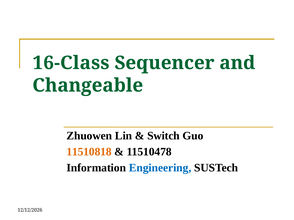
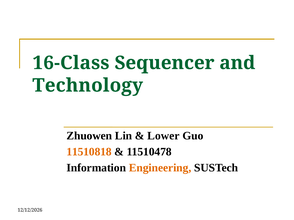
Changeable: Changeable -> Technology
Switch: Switch -> Lower
Engineering colour: blue -> orange
